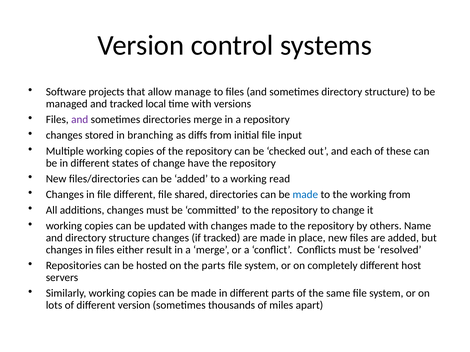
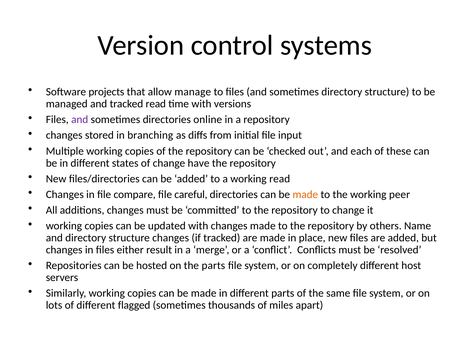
tracked local: local -> read
directories merge: merge -> online
file different: different -> compare
shared: shared -> careful
made at (305, 195) colour: blue -> orange
working from: from -> peer
different version: version -> flagged
